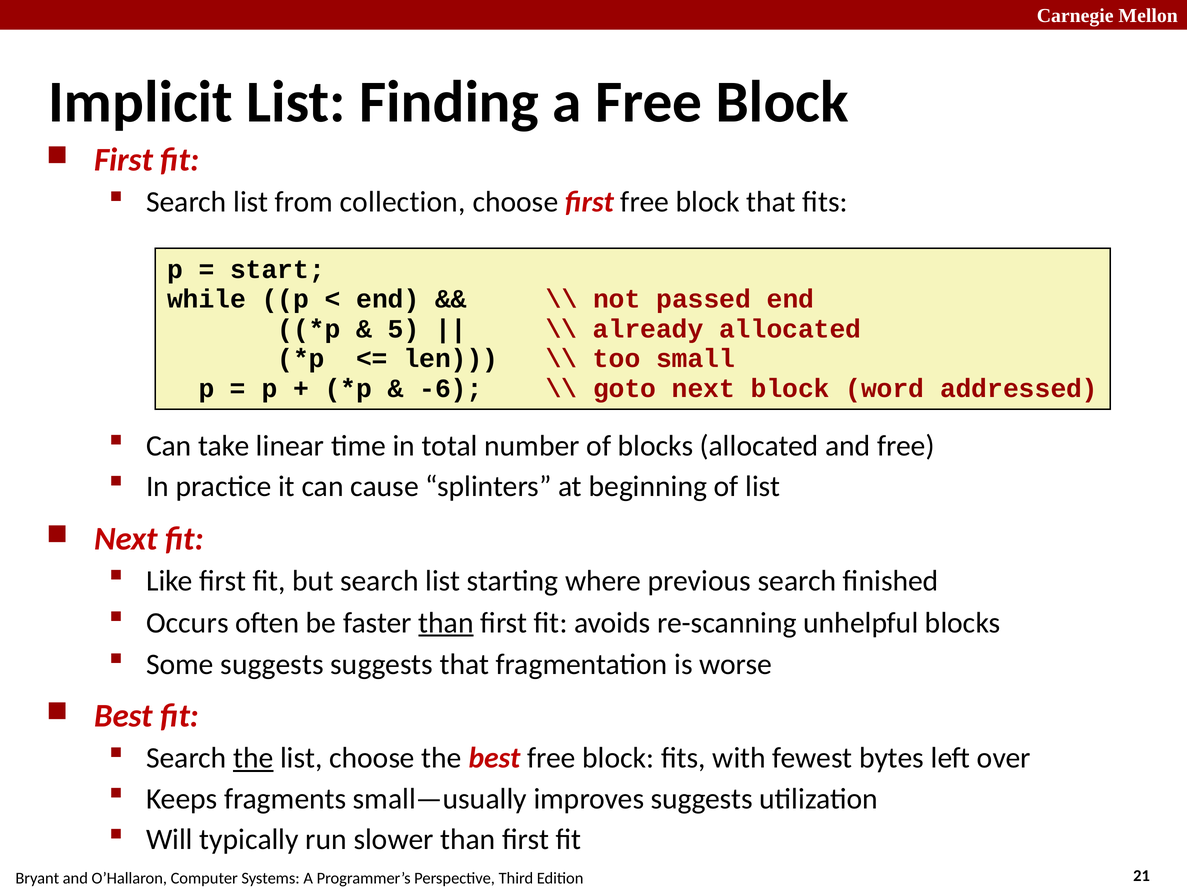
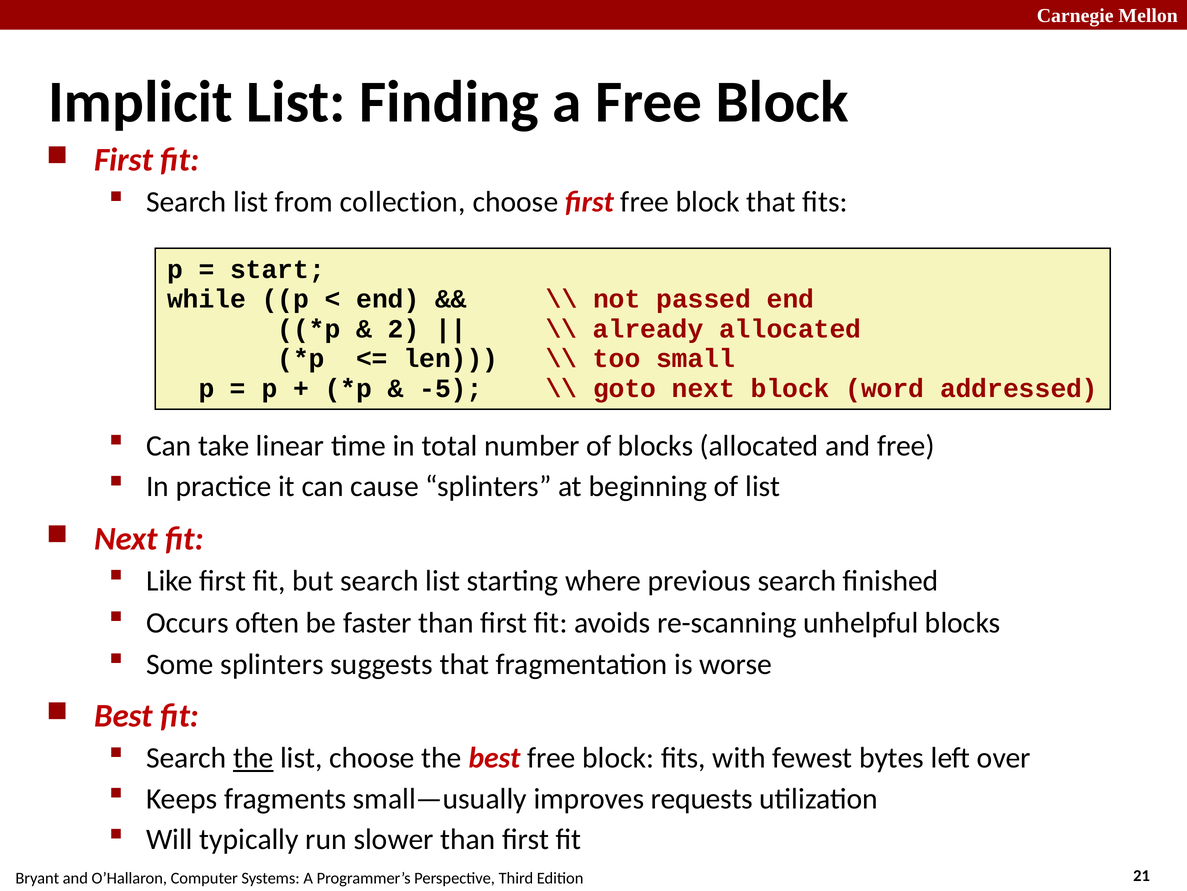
5: 5 -> 2
-6: -6 -> -5
than at (446, 622) underline: present -> none
Some suggests: suggests -> splinters
improves suggests: suggests -> requests
